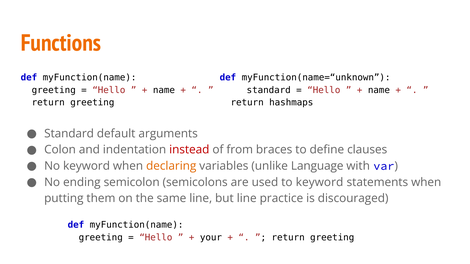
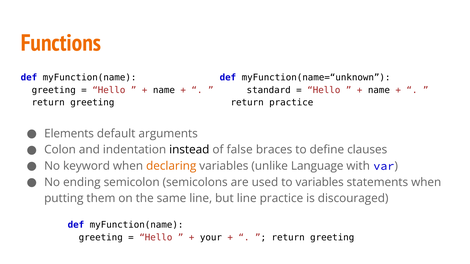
return hashmaps: hashmaps -> practice
Standard at (69, 134): Standard -> Elements
instead colour: red -> black
from: from -> false
to keyword: keyword -> variables
